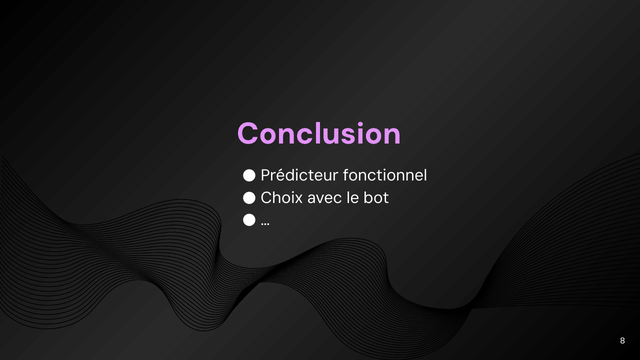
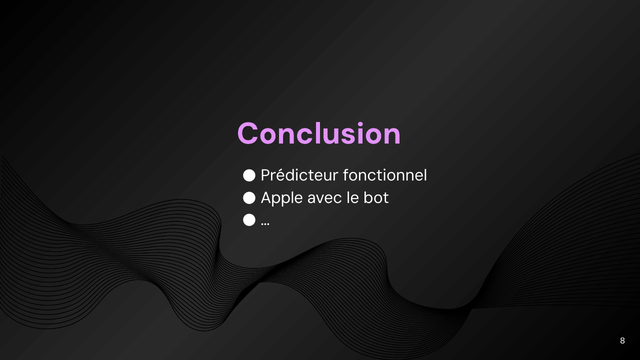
Choix: Choix -> Apple
